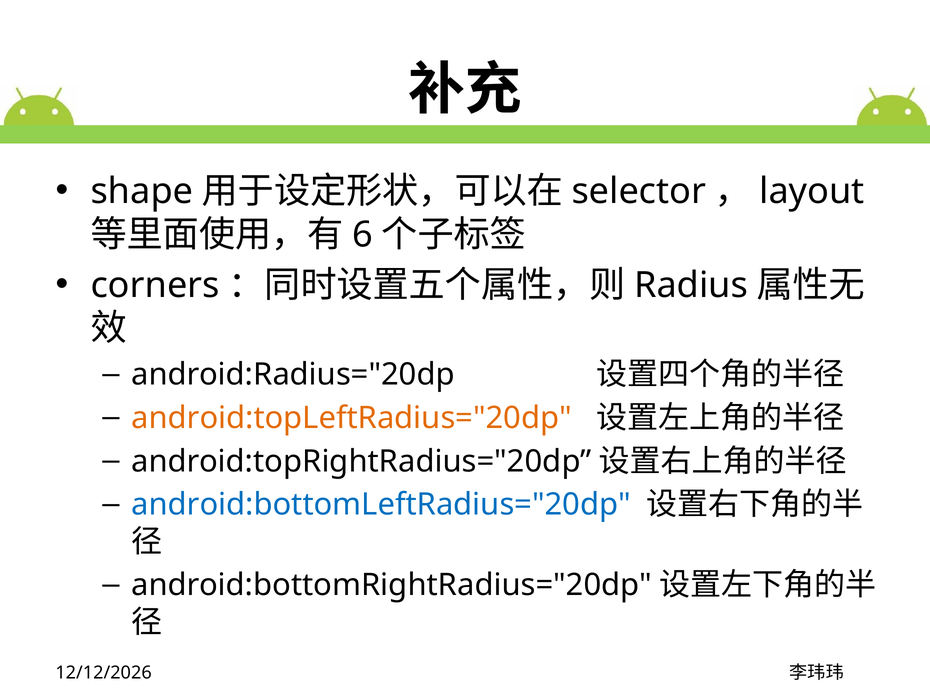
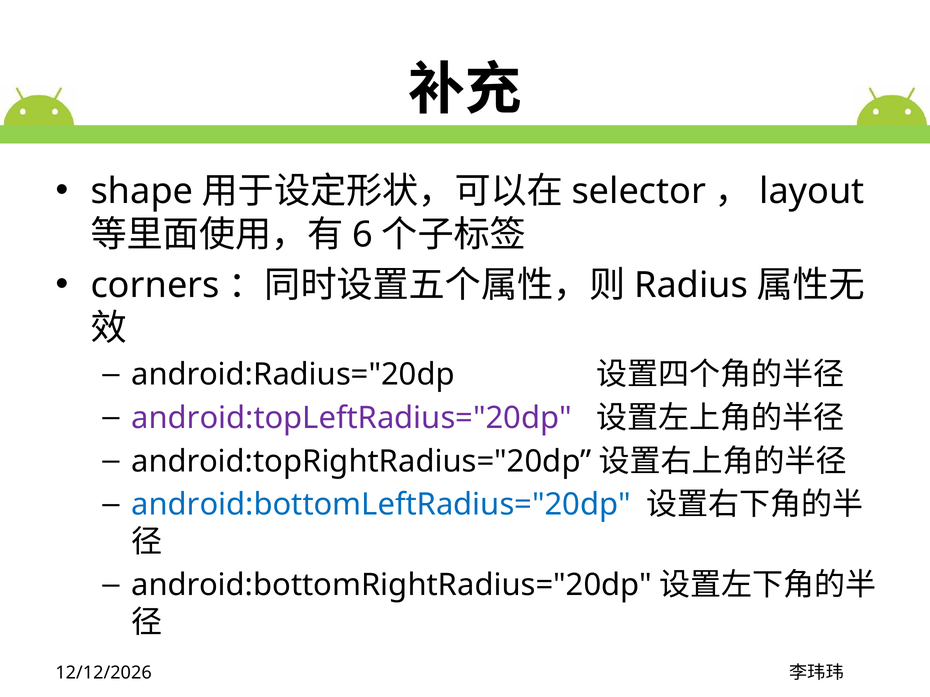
android:topLeftRadius="20dp colour: orange -> purple
